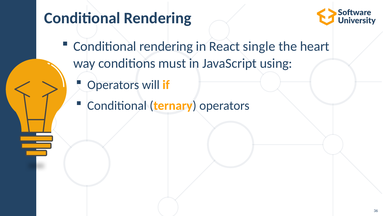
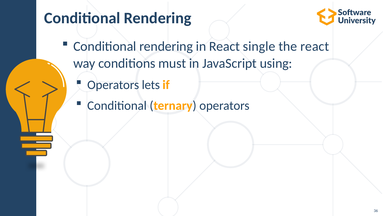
the heart: heart -> react
will: will -> lets
